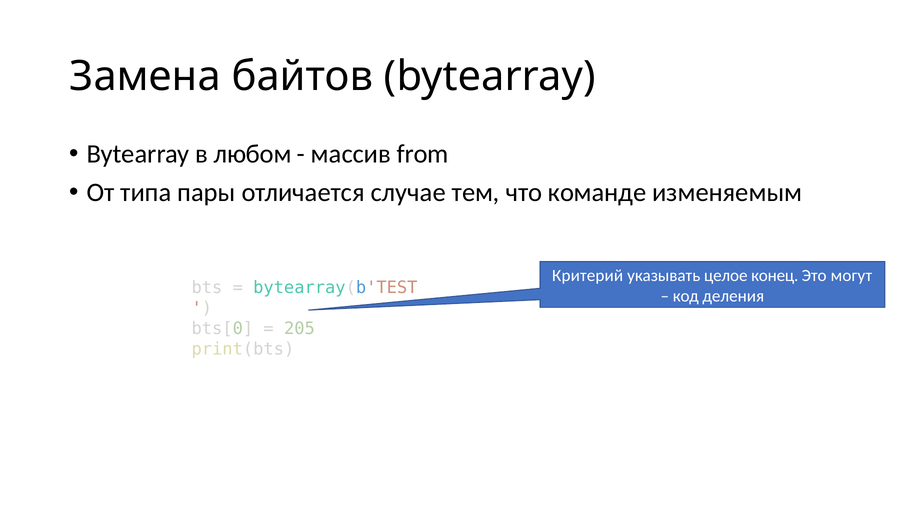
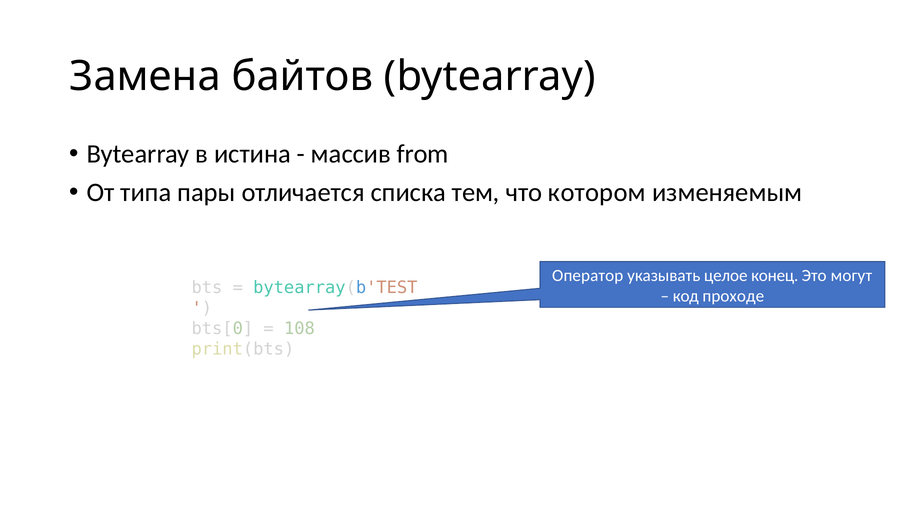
любом: любом -> истина
случае: случае -> списка
команде: команде -> котором
Критерий: Критерий -> Оператор
деления: деления -> проходе
205: 205 -> 108
